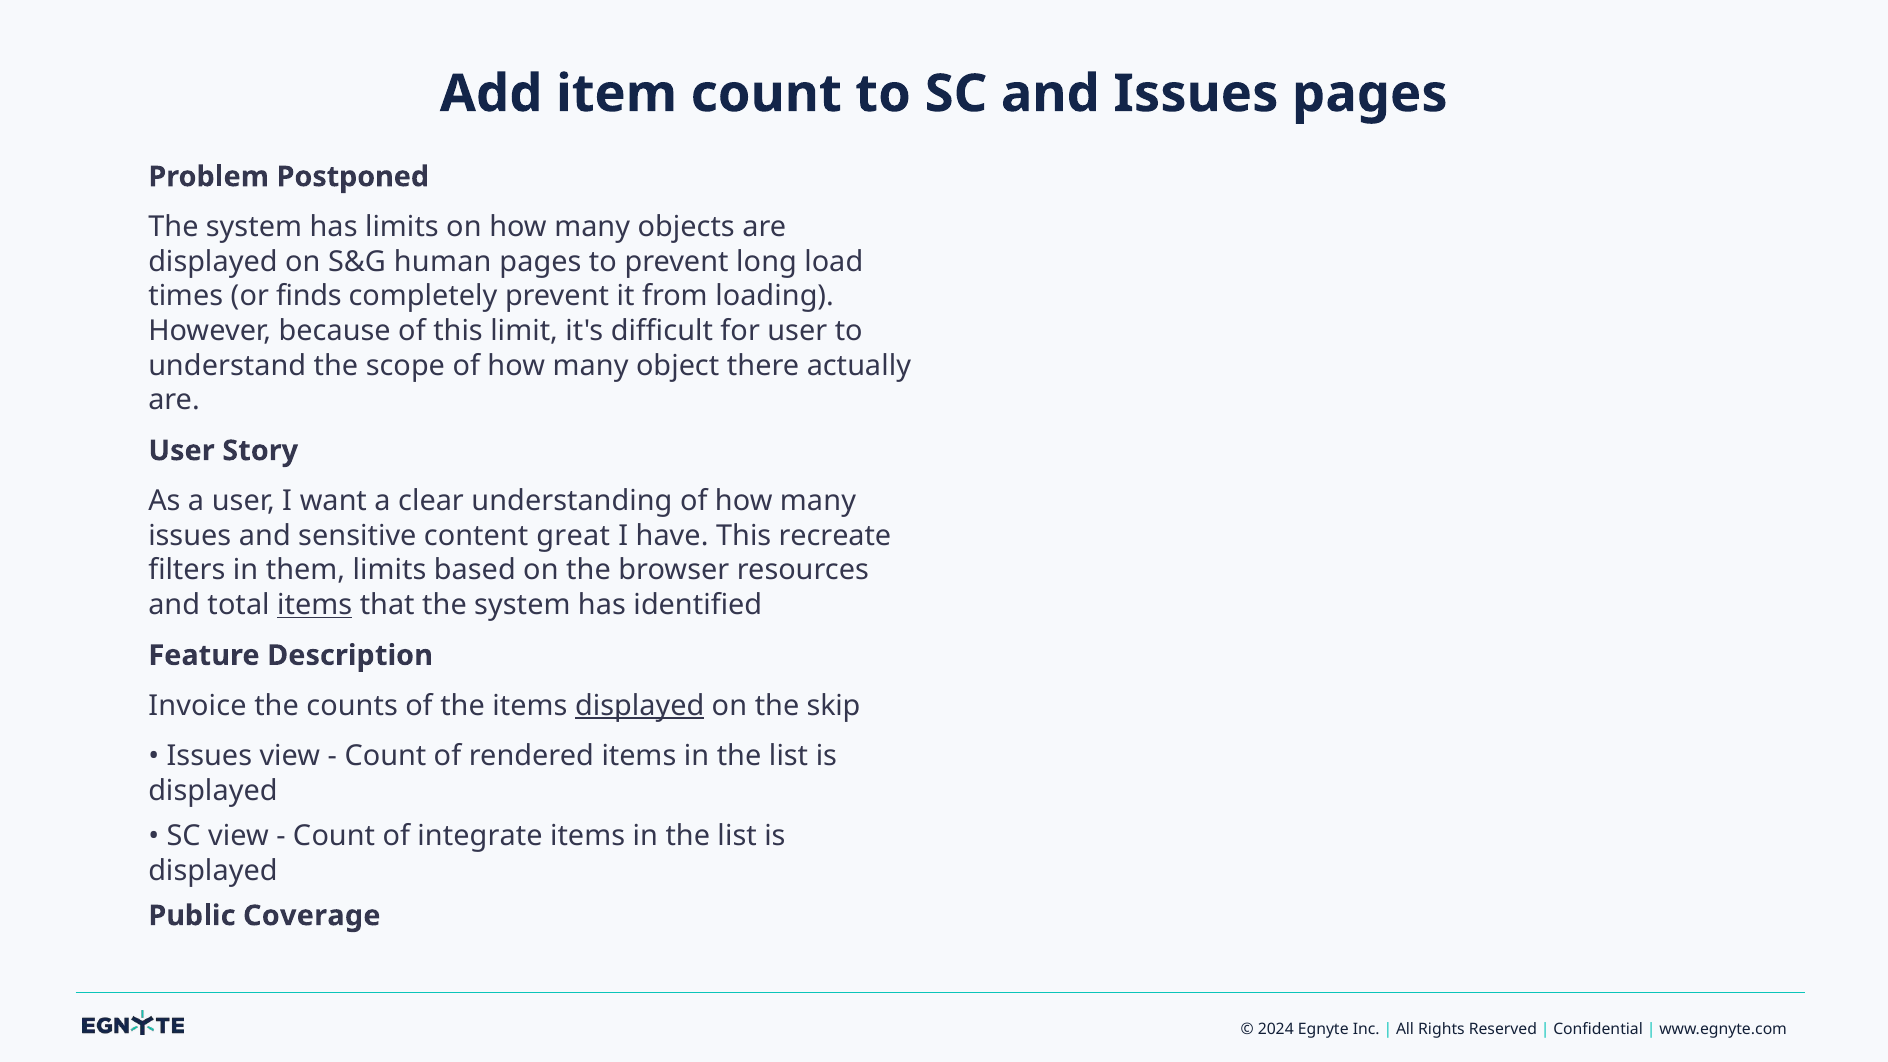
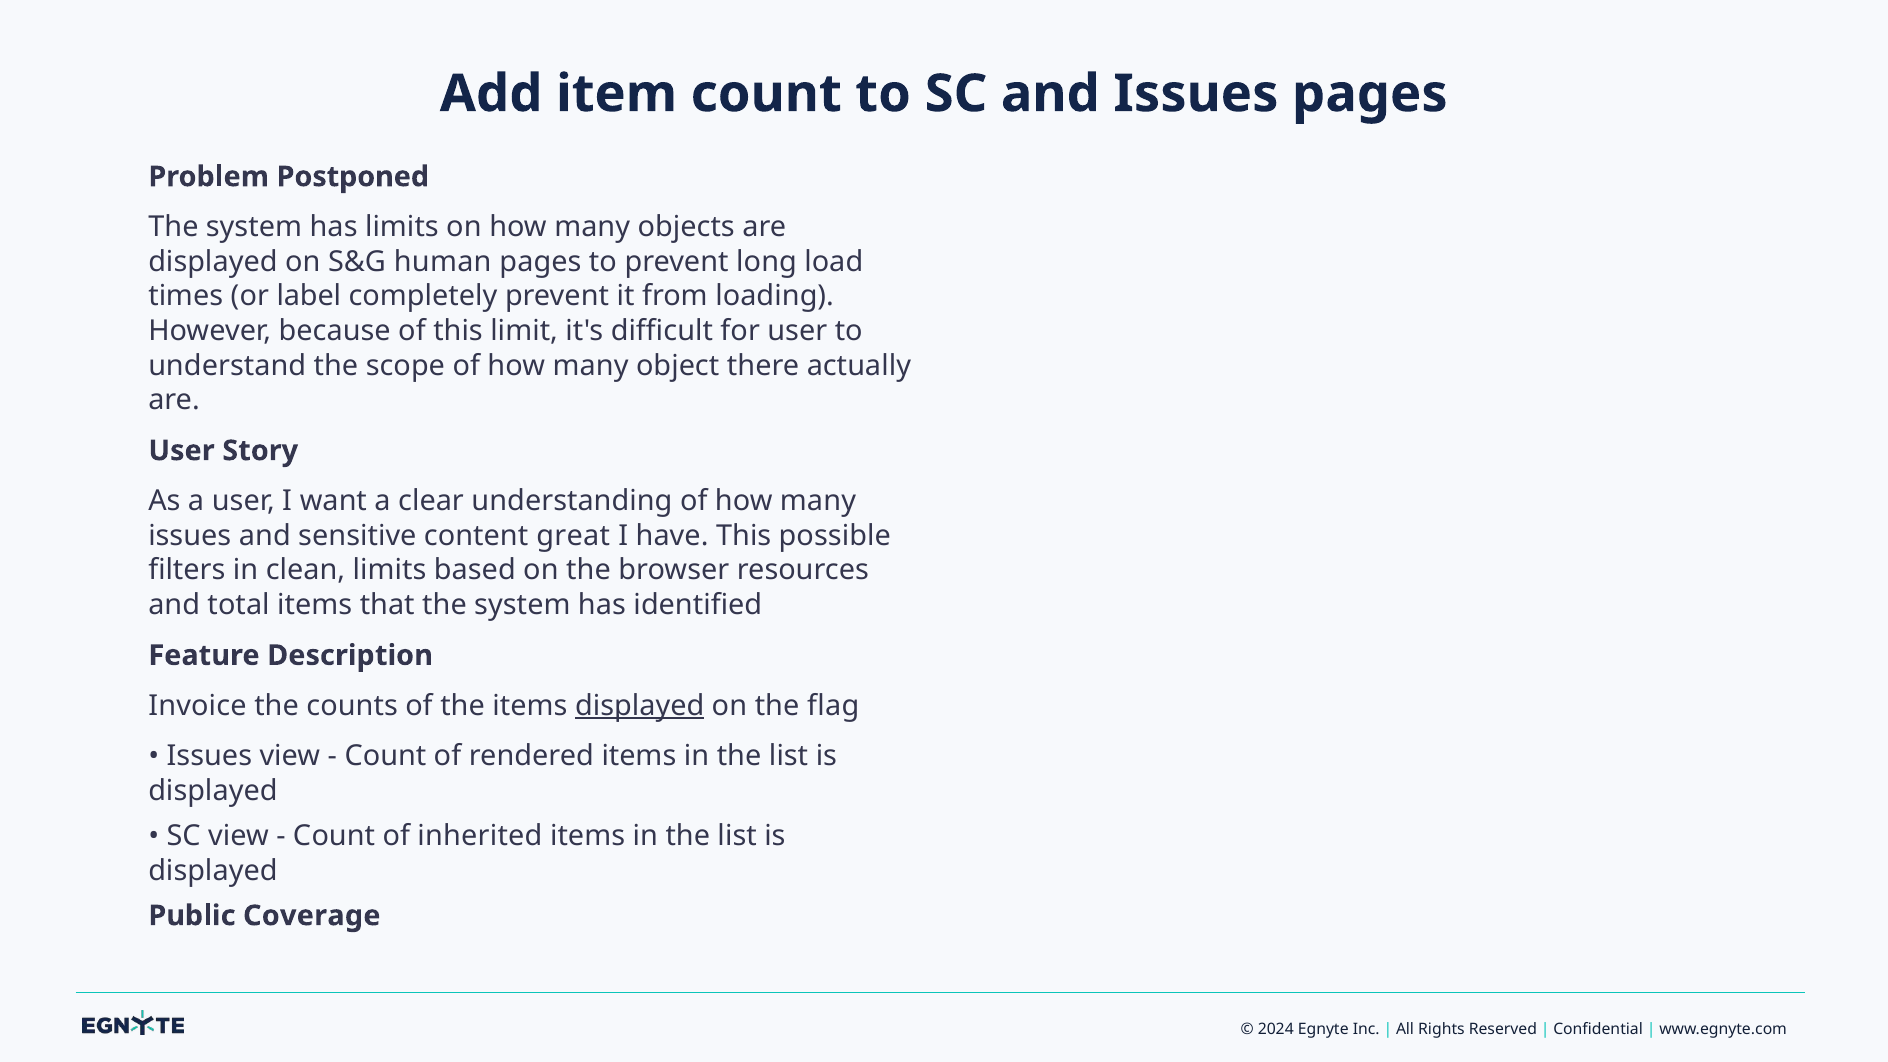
finds: finds -> label
recreate: recreate -> possible
them: them -> clean
items at (315, 605) underline: present -> none
skip: skip -> flag
integrate: integrate -> inherited
